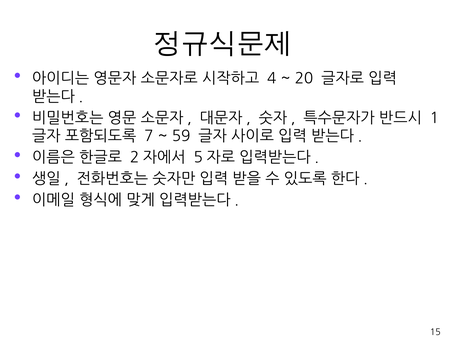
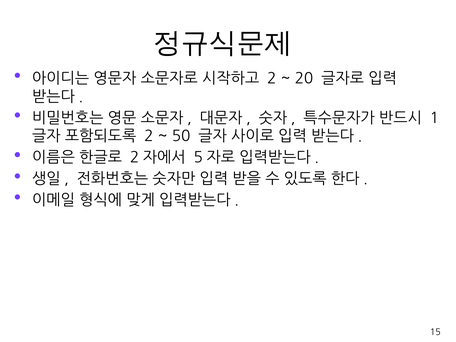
4 at (272, 78): 4 -> 2
7 at (149, 136): 7 -> 2
59: 59 -> 50
